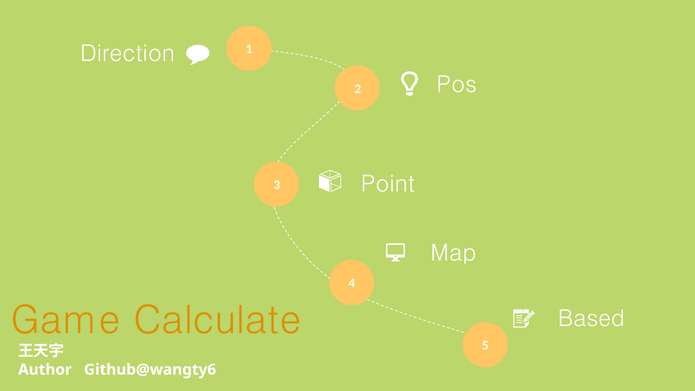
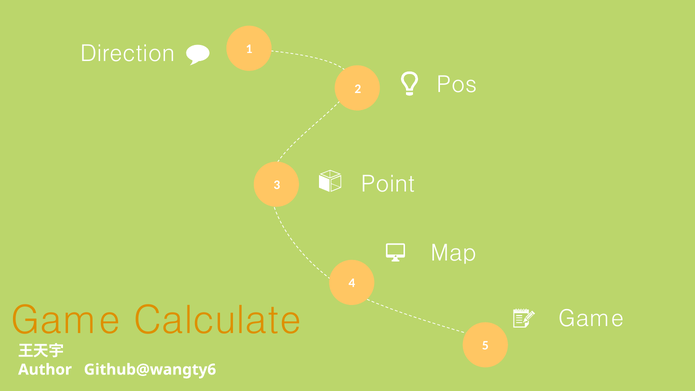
Based at (591, 319): Based -> Game
